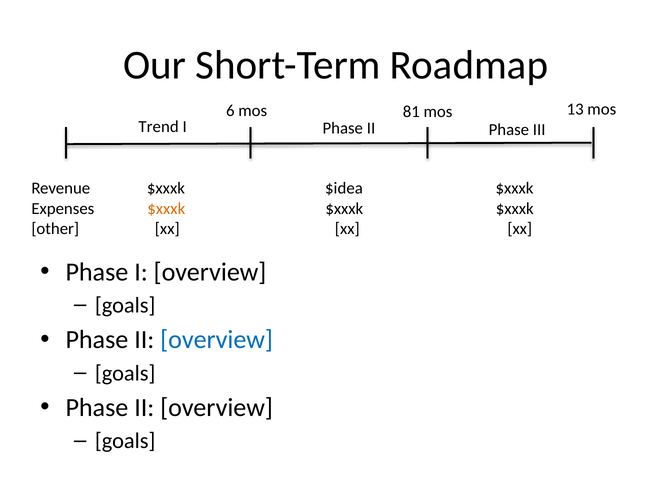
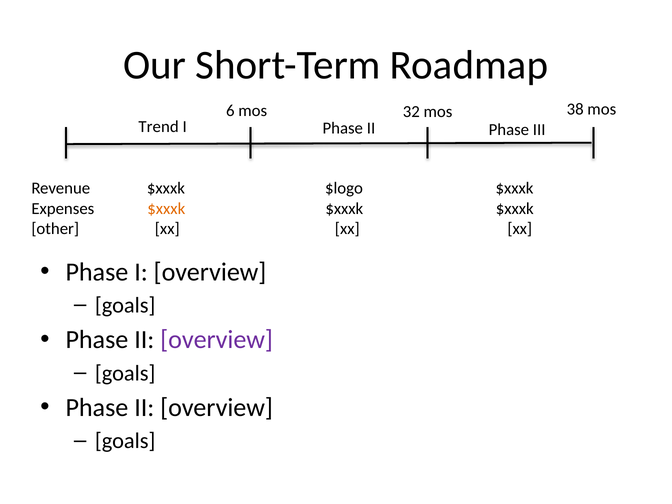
81: 81 -> 32
13: 13 -> 38
$idea: $idea -> $logo
overview at (217, 340) colour: blue -> purple
